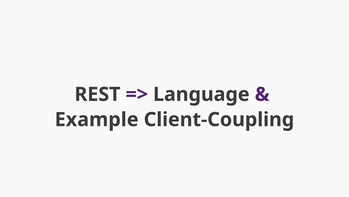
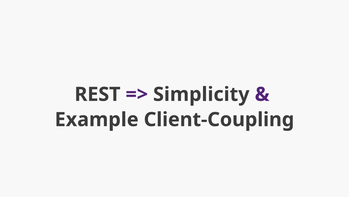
Language: Language -> Simplicity
